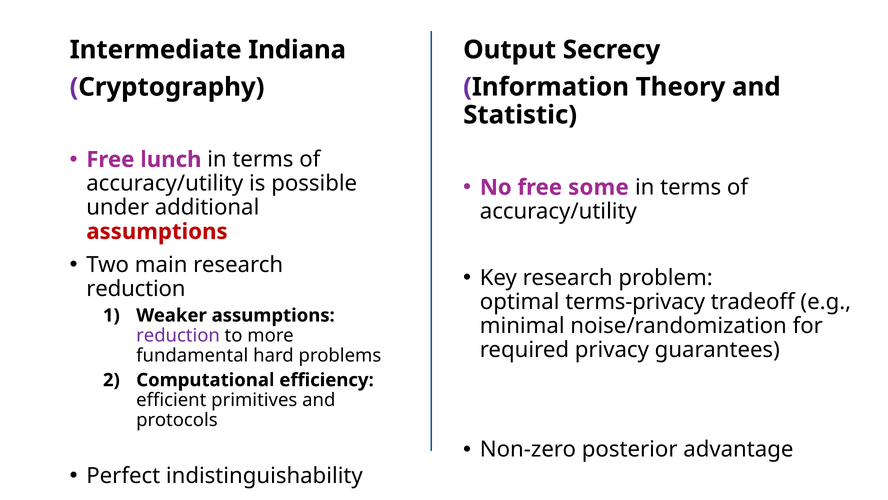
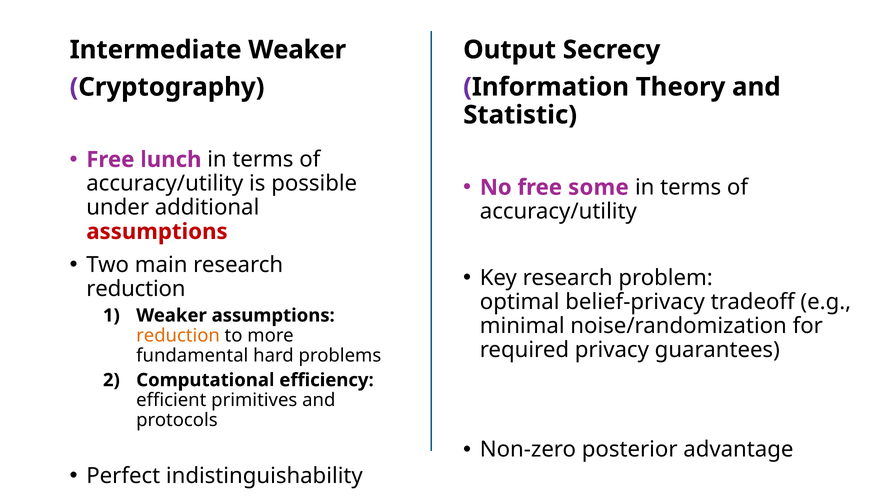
Intermediate Indiana: Indiana -> Weaker
terms-privacy: terms-privacy -> belief-privacy
reduction at (178, 335) colour: purple -> orange
